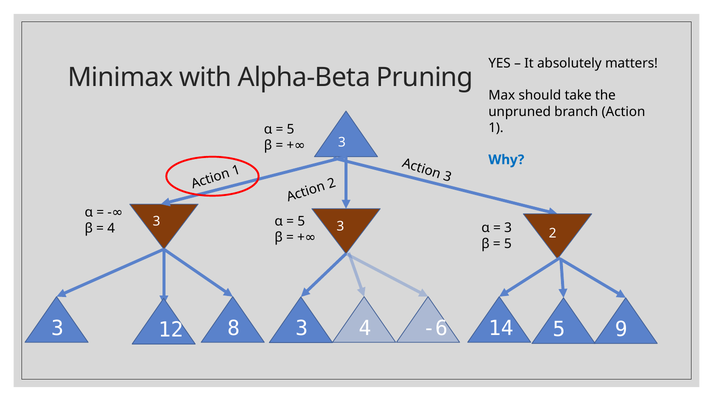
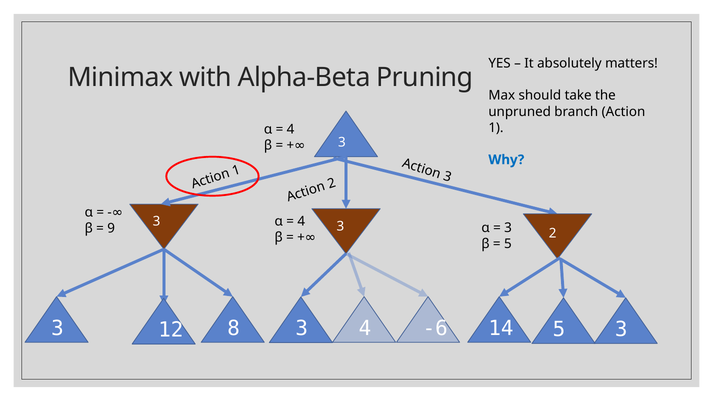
5 at (291, 129): 5 -> 4
5 at (301, 221): 5 -> 4
4 at (111, 228): 4 -> 9
5 9: 9 -> 3
